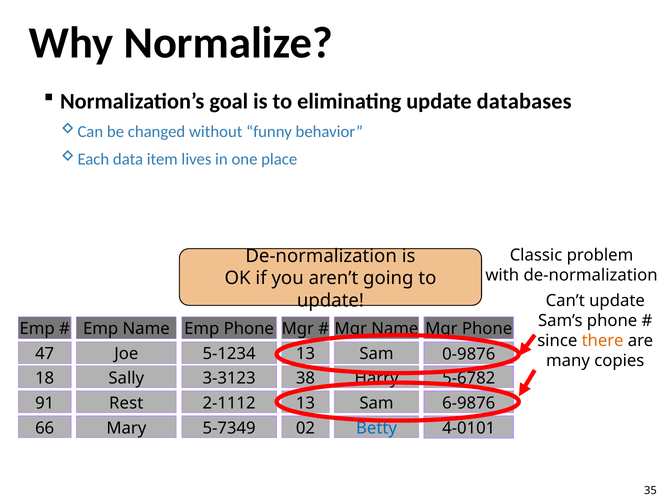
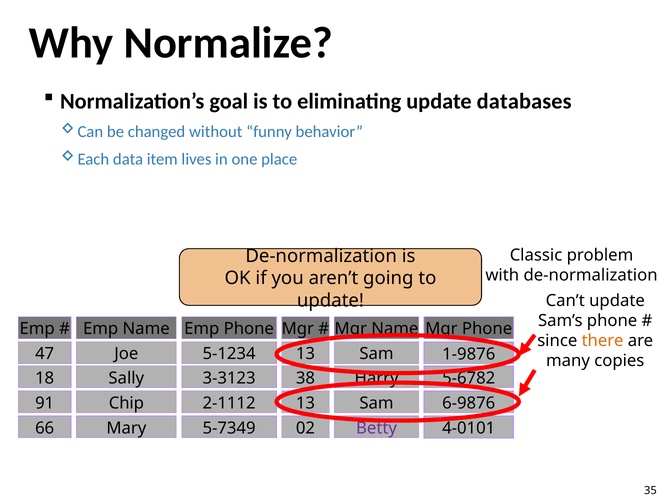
0-9876: 0-9876 -> 1-9876
Rest: Rest -> Chip
Betty colour: blue -> purple
